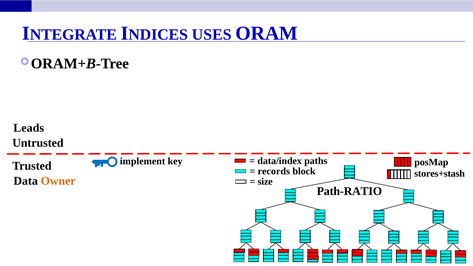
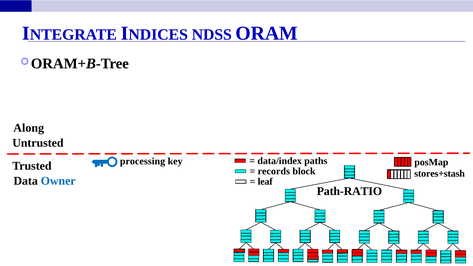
USES: USES -> NDSS
Leads: Leads -> Along
implement: implement -> processing
Owner colour: orange -> blue
size: size -> leaf
